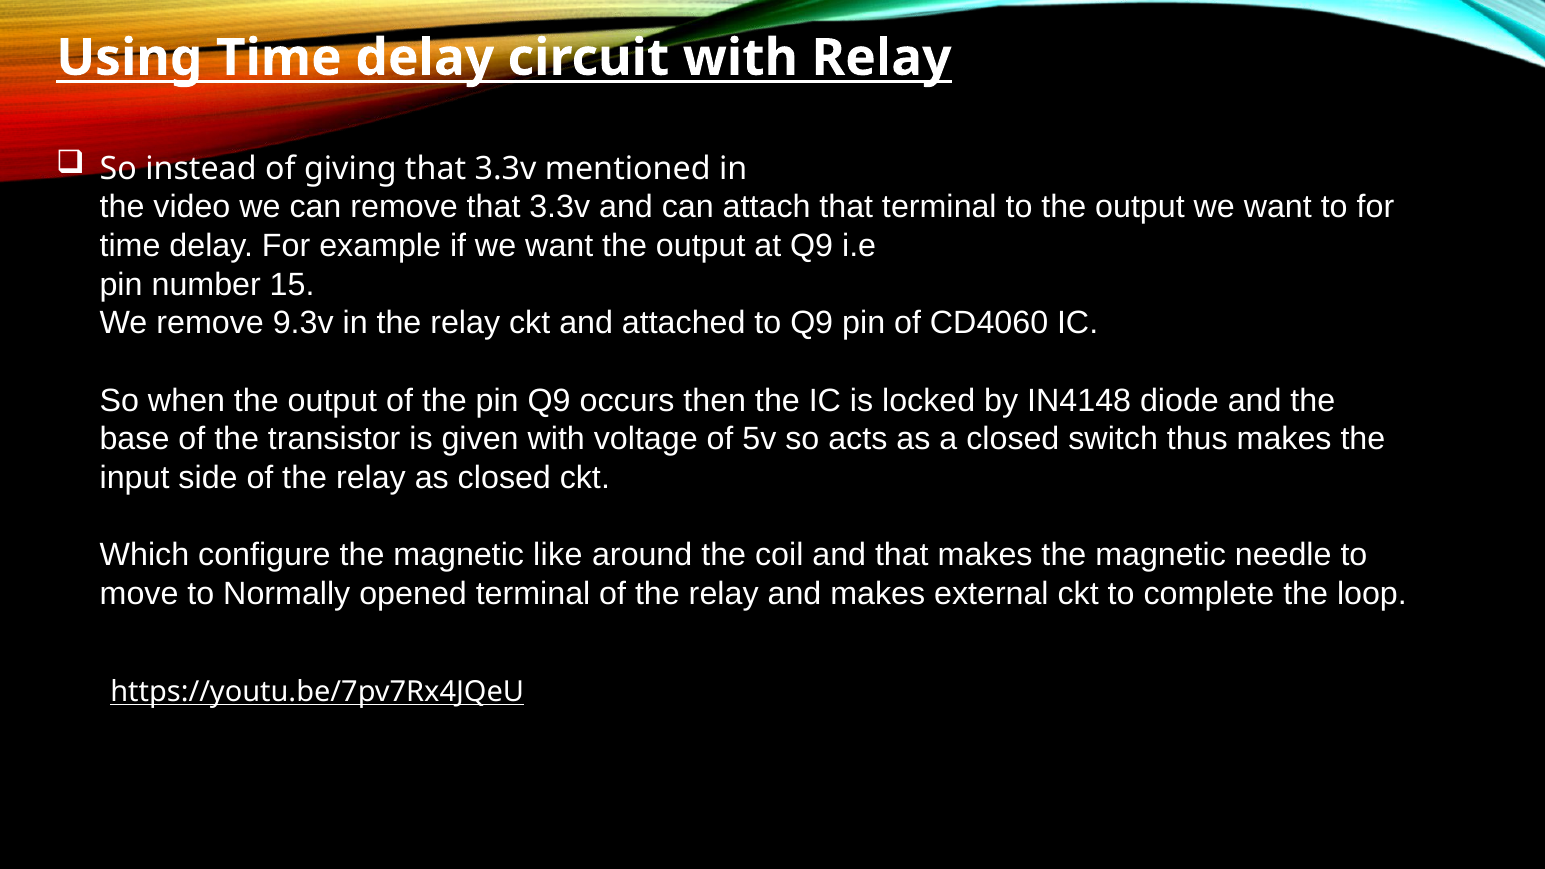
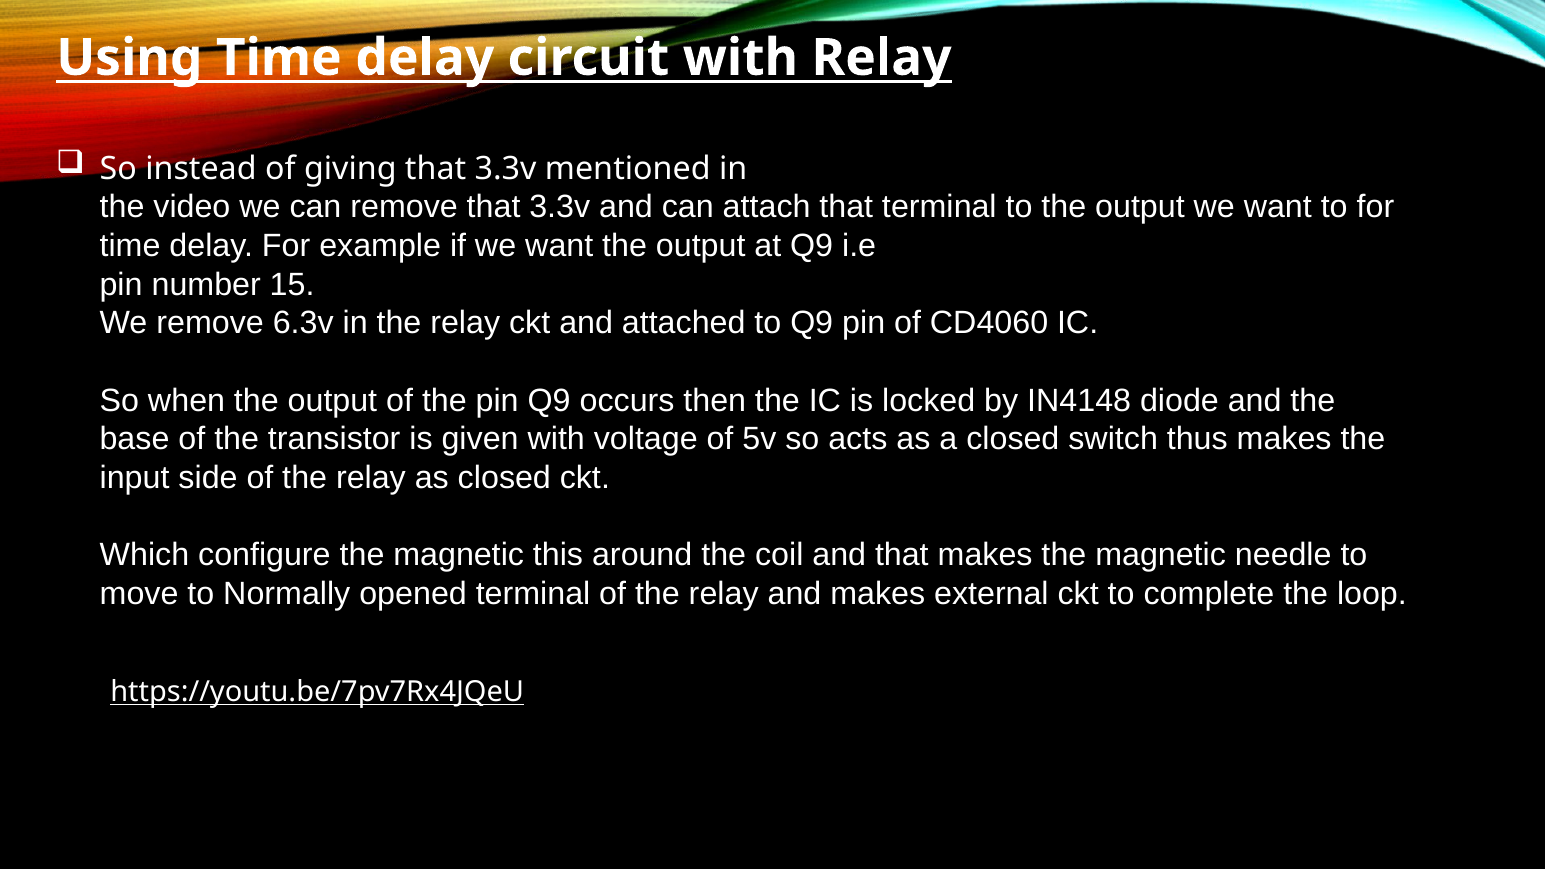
9.3v: 9.3v -> 6.3v
like: like -> this
